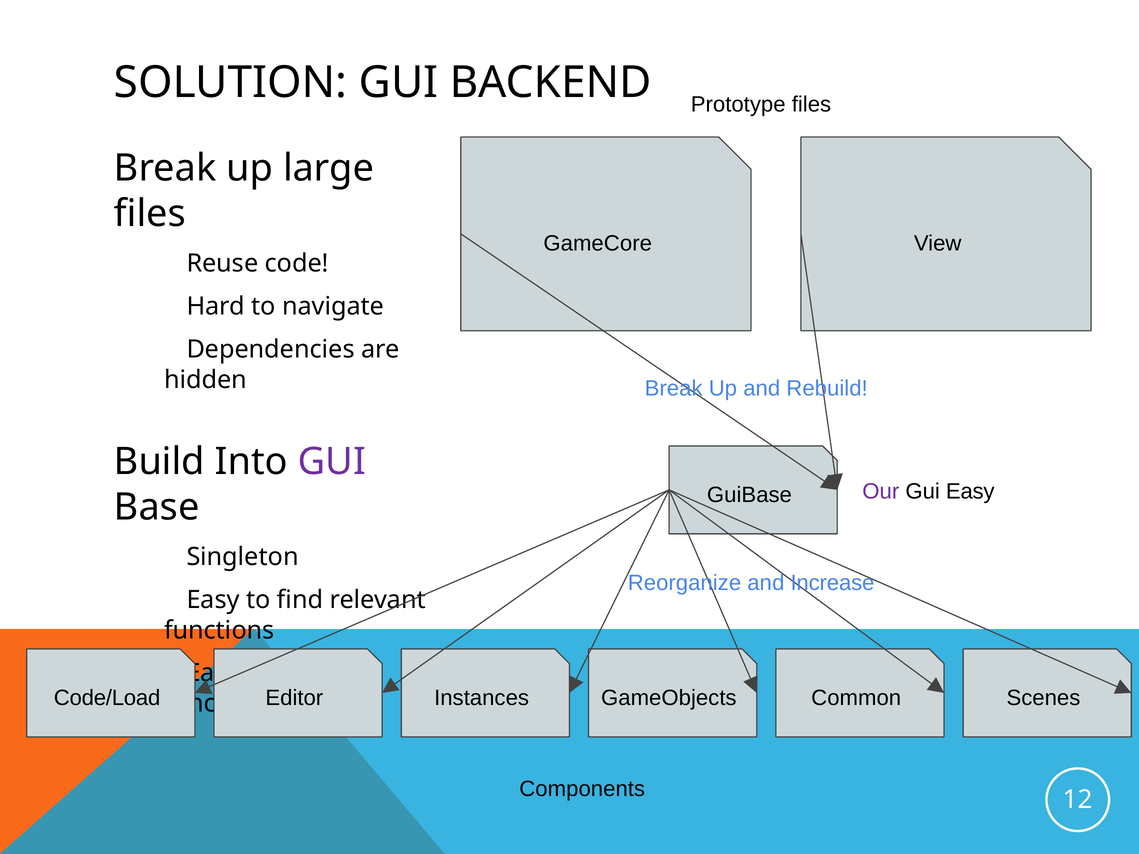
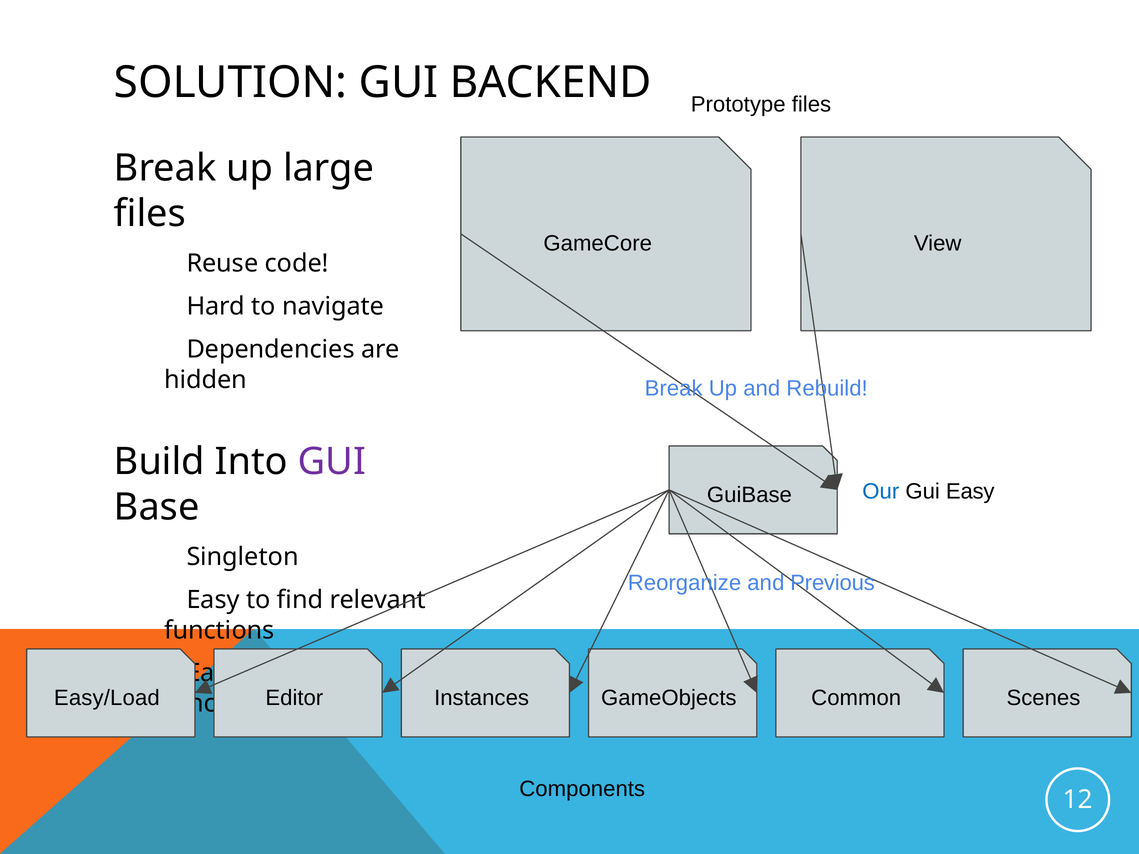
Our colour: purple -> blue
Increase: Increase -> Previous
Code/Load: Code/Load -> Easy/Load
